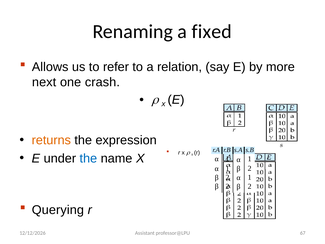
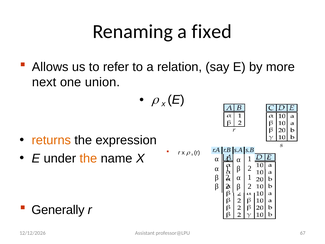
crash: crash -> union
the at (88, 158) colour: blue -> orange
Querying: Querying -> Generally
